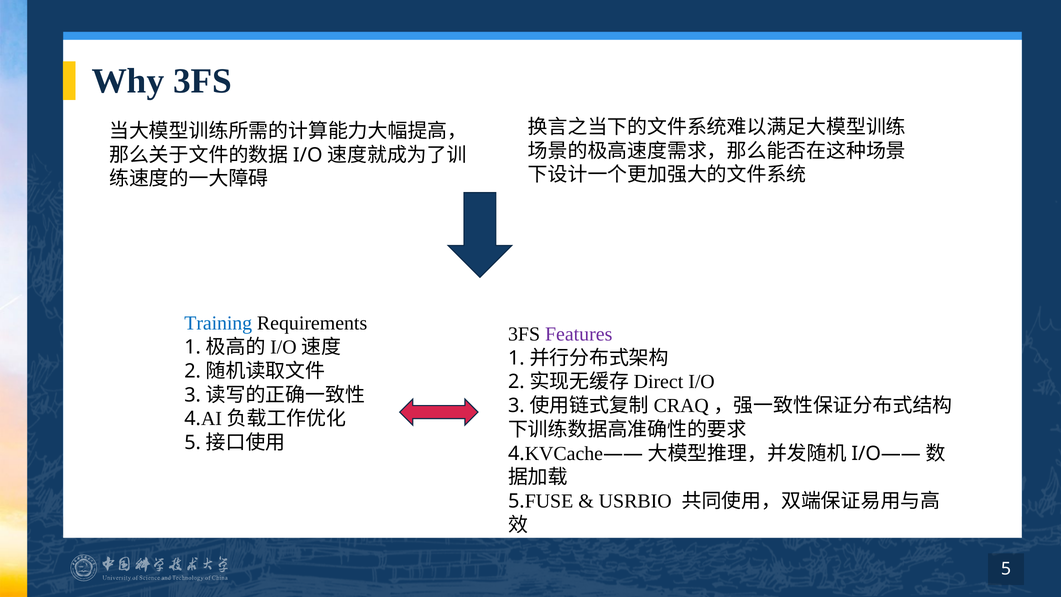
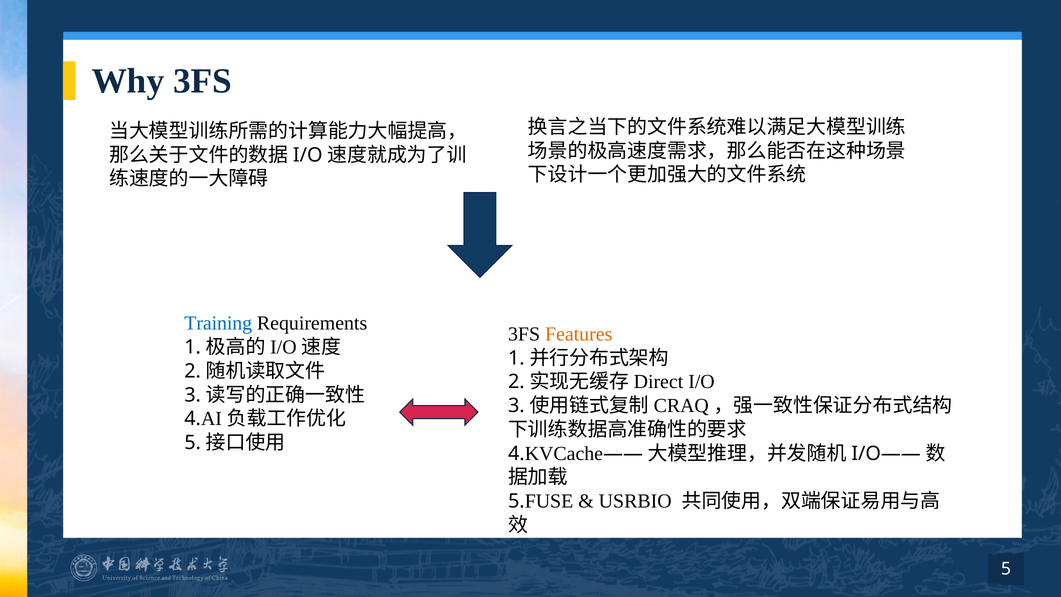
Features colour: purple -> orange
